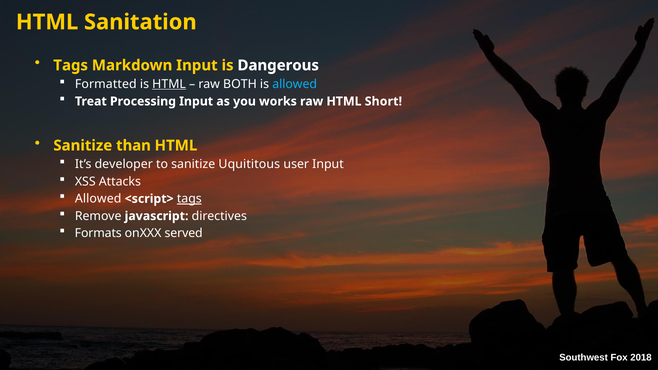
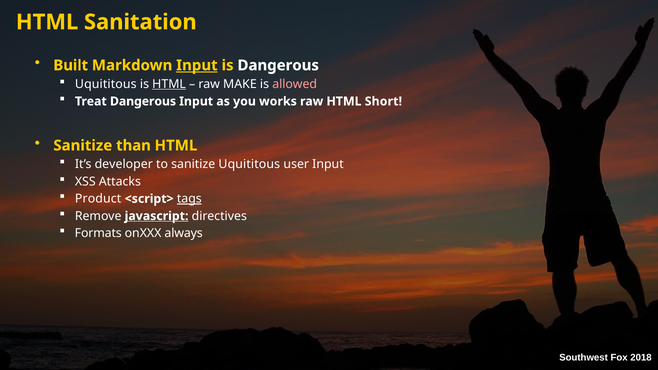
Tags at (71, 65): Tags -> Built
Input at (197, 65) underline: none -> present
Formatted at (106, 84): Formatted -> Uquititous
BOTH: BOTH -> MAKE
allowed at (295, 84) colour: light blue -> pink
Treat Processing: Processing -> Dangerous
Allowed at (98, 199): Allowed -> Product
javascript underline: none -> present
served: served -> always
